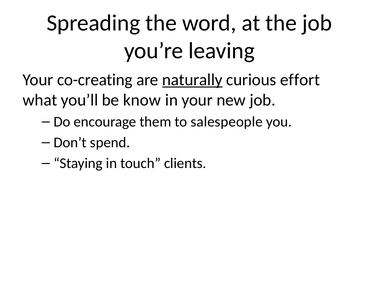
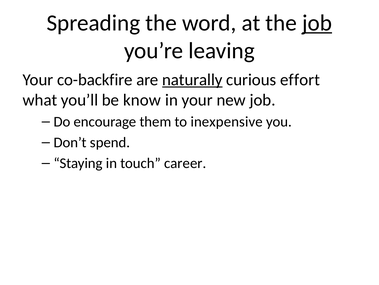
job at (317, 23) underline: none -> present
co-creating: co-creating -> co-backfire
salespeople: salespeople -> inexpensive
clients: clients -> career
